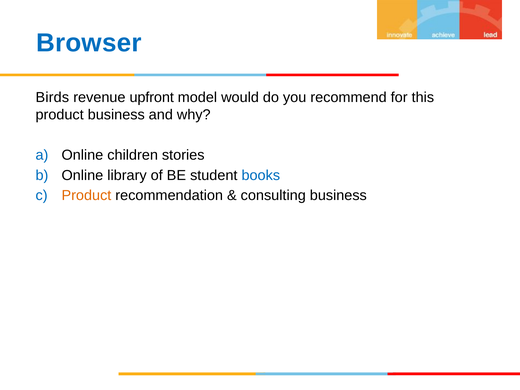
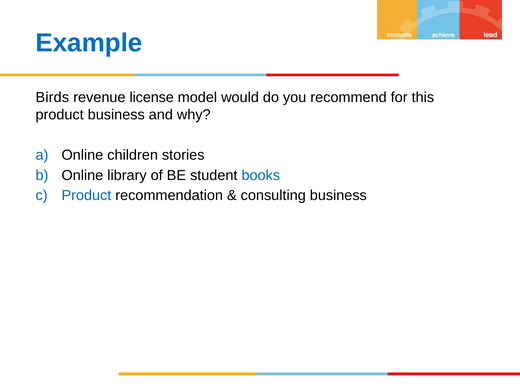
Browser: Browser -> Example
upfront: upfront -> license
Product at (86, 195) colour: orange -> blue
